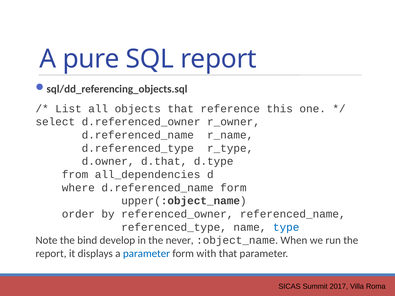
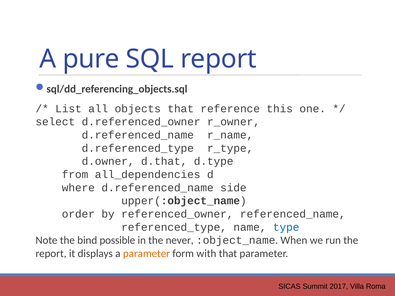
d.referenced_name form: form -> side
develop: develop -> possible
parameter at (146, 254) colour: blue -> orange
